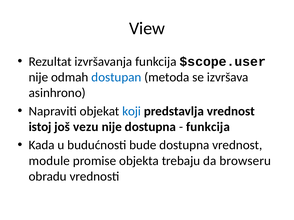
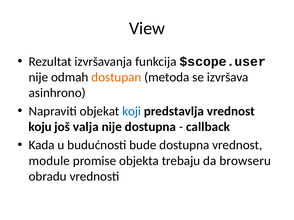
dostupan colour: blue -> orange
istoj: istoj -> koju
vezu: vezu -> valja
funkcija at (208, 127): funkcija -> callback
